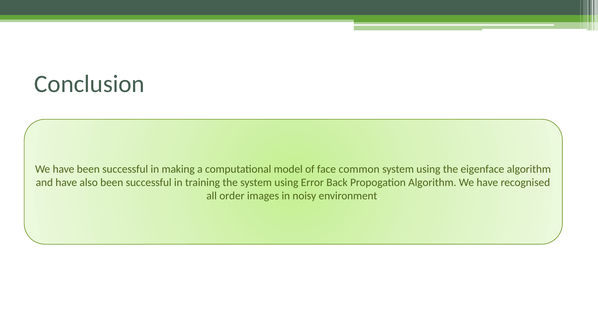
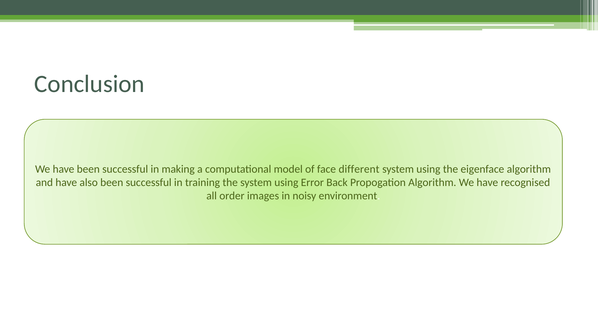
common: common -> different
